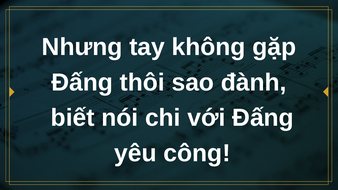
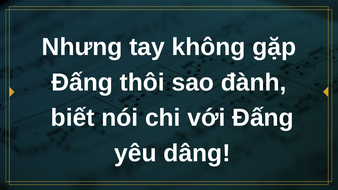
công: công -> dâng
